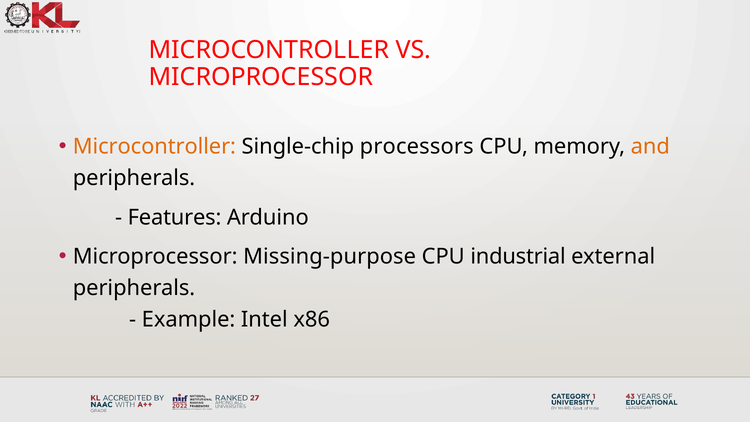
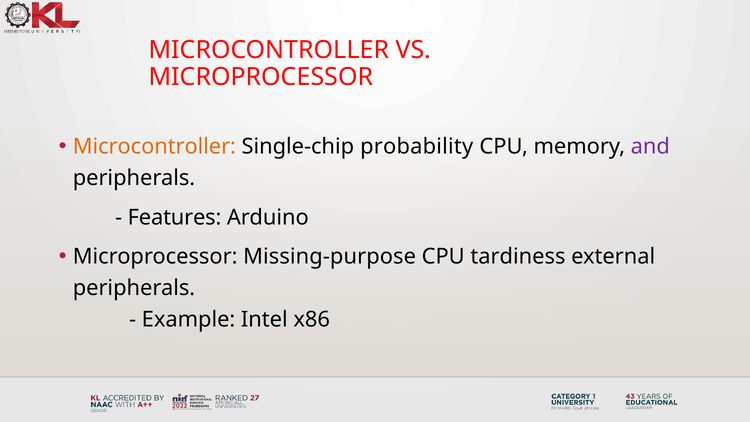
processors: processors -> probability
and colour: orange -> purple
industrial: industrial -> tardiness
